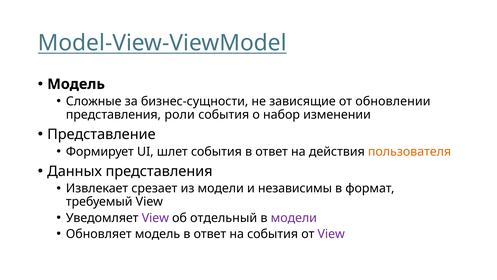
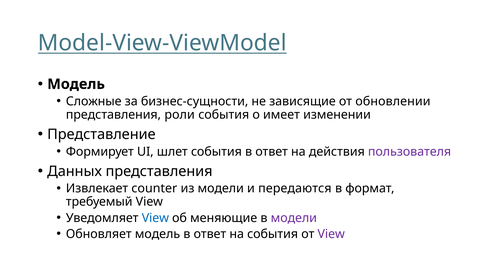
набор: набор -> имеет
пользователя colour: orange -> purple
срезает: срезает -> counter
независимы: независимы -> передаются
View at (155, 218) colour: purple -> blue
отдельный: отдельный -> меняющие
